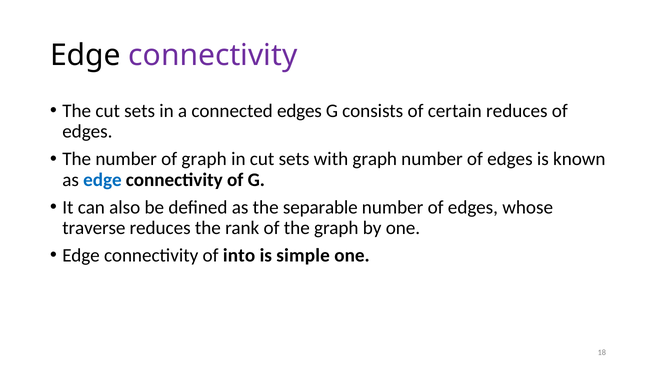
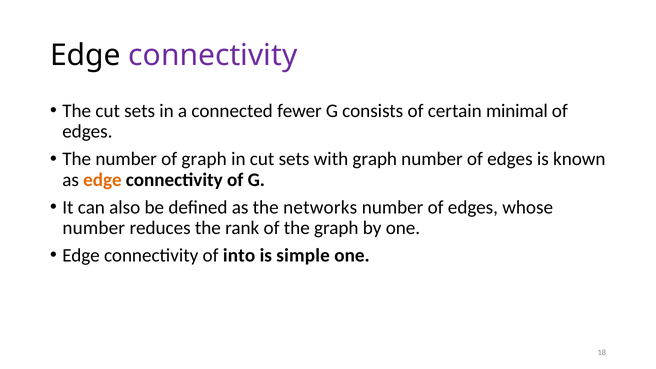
connected edges: edges -> fewer
certain reduces: reduces -> minimal
edge at (102, 180) colour: blue -> orange
separable: separable -> networks
traverse at (94, 228): traverse -> number
